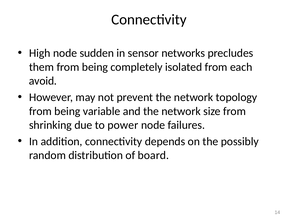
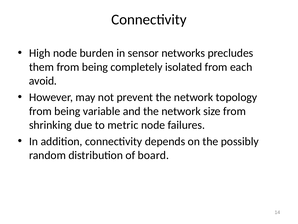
sudden: sudden -> burden
power: power -> metric
